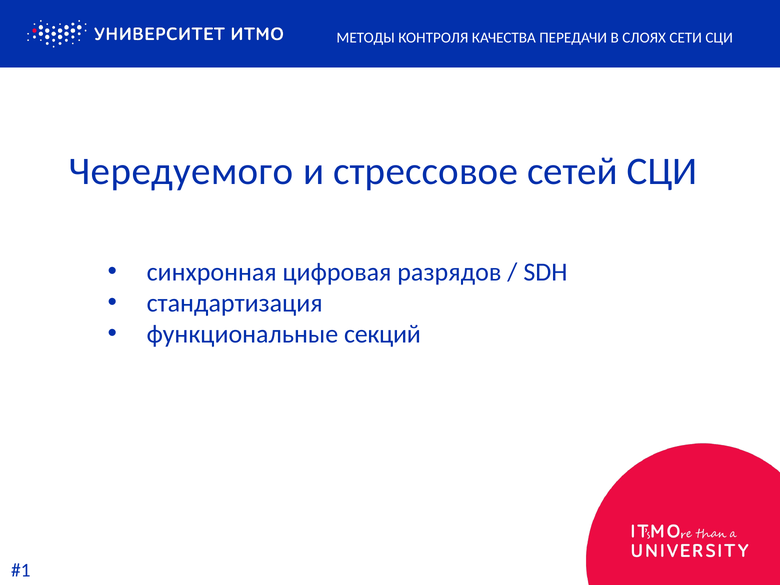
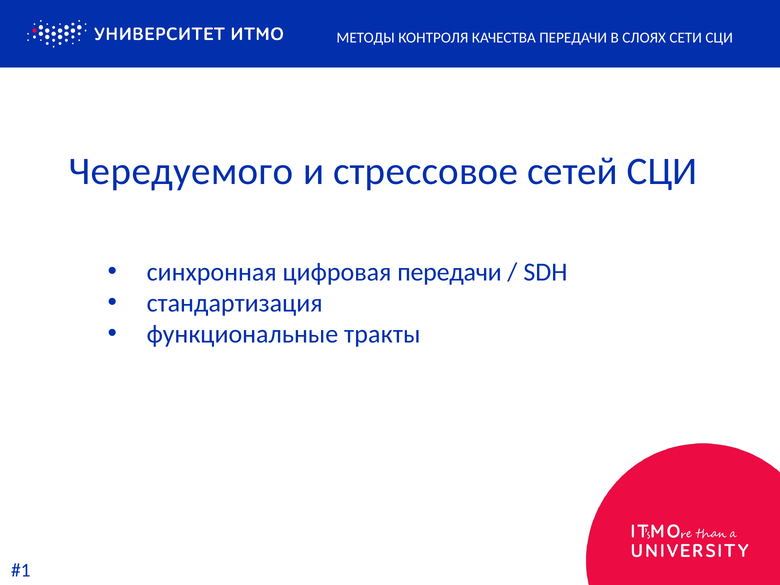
цифровая разрядов: разрядов -> передачи
секций: секций -> тракты
